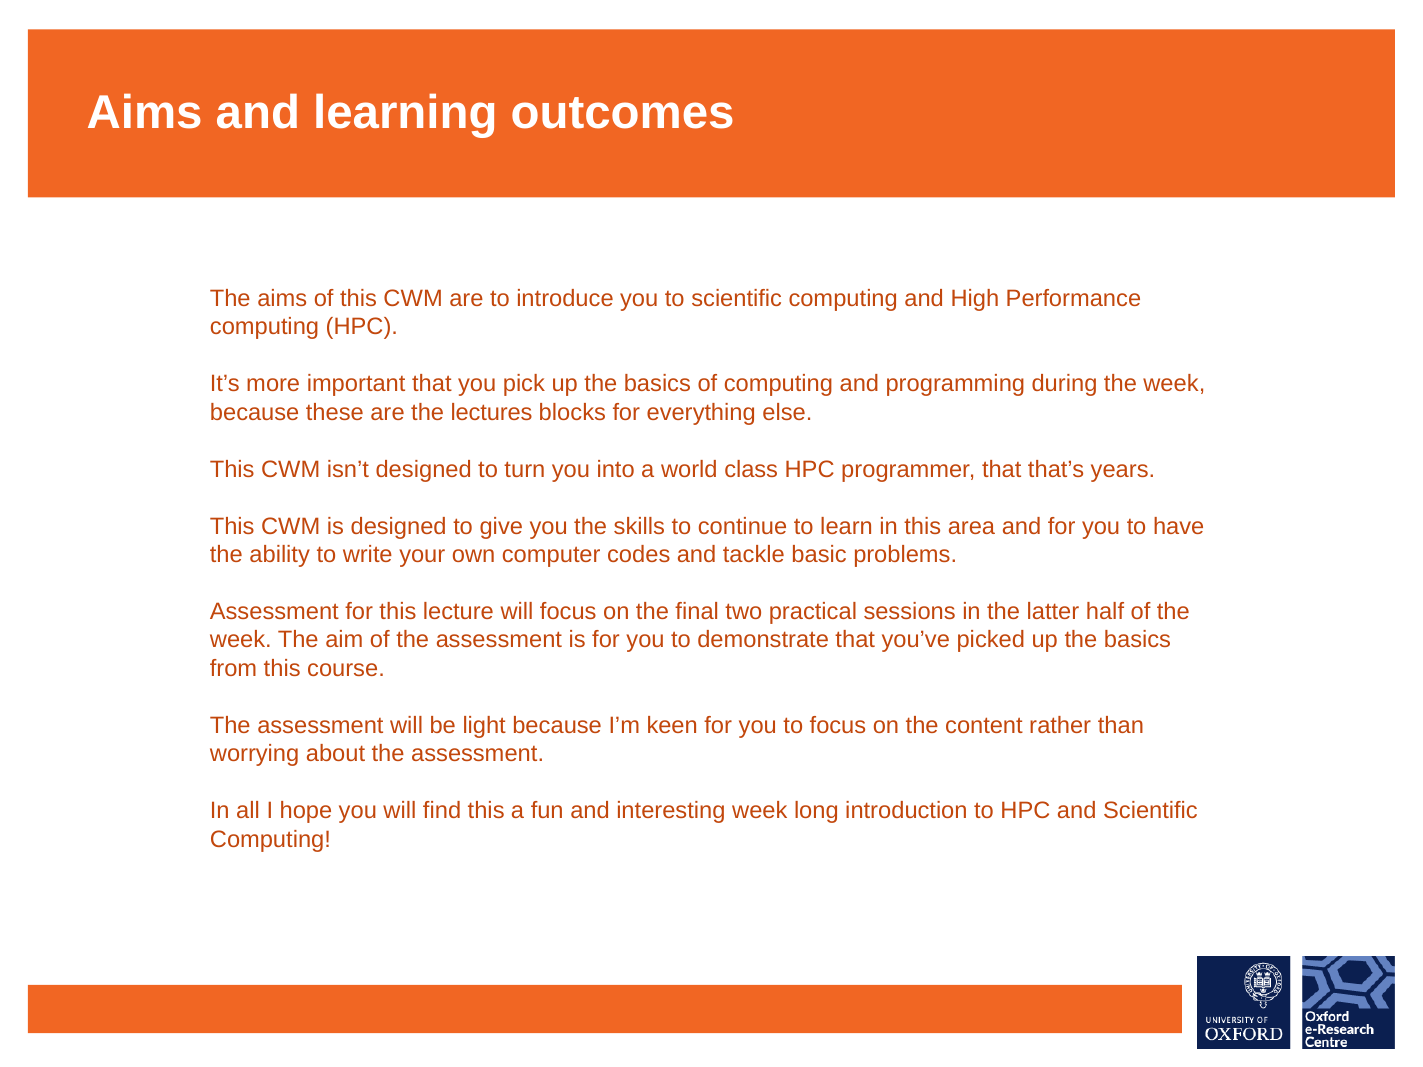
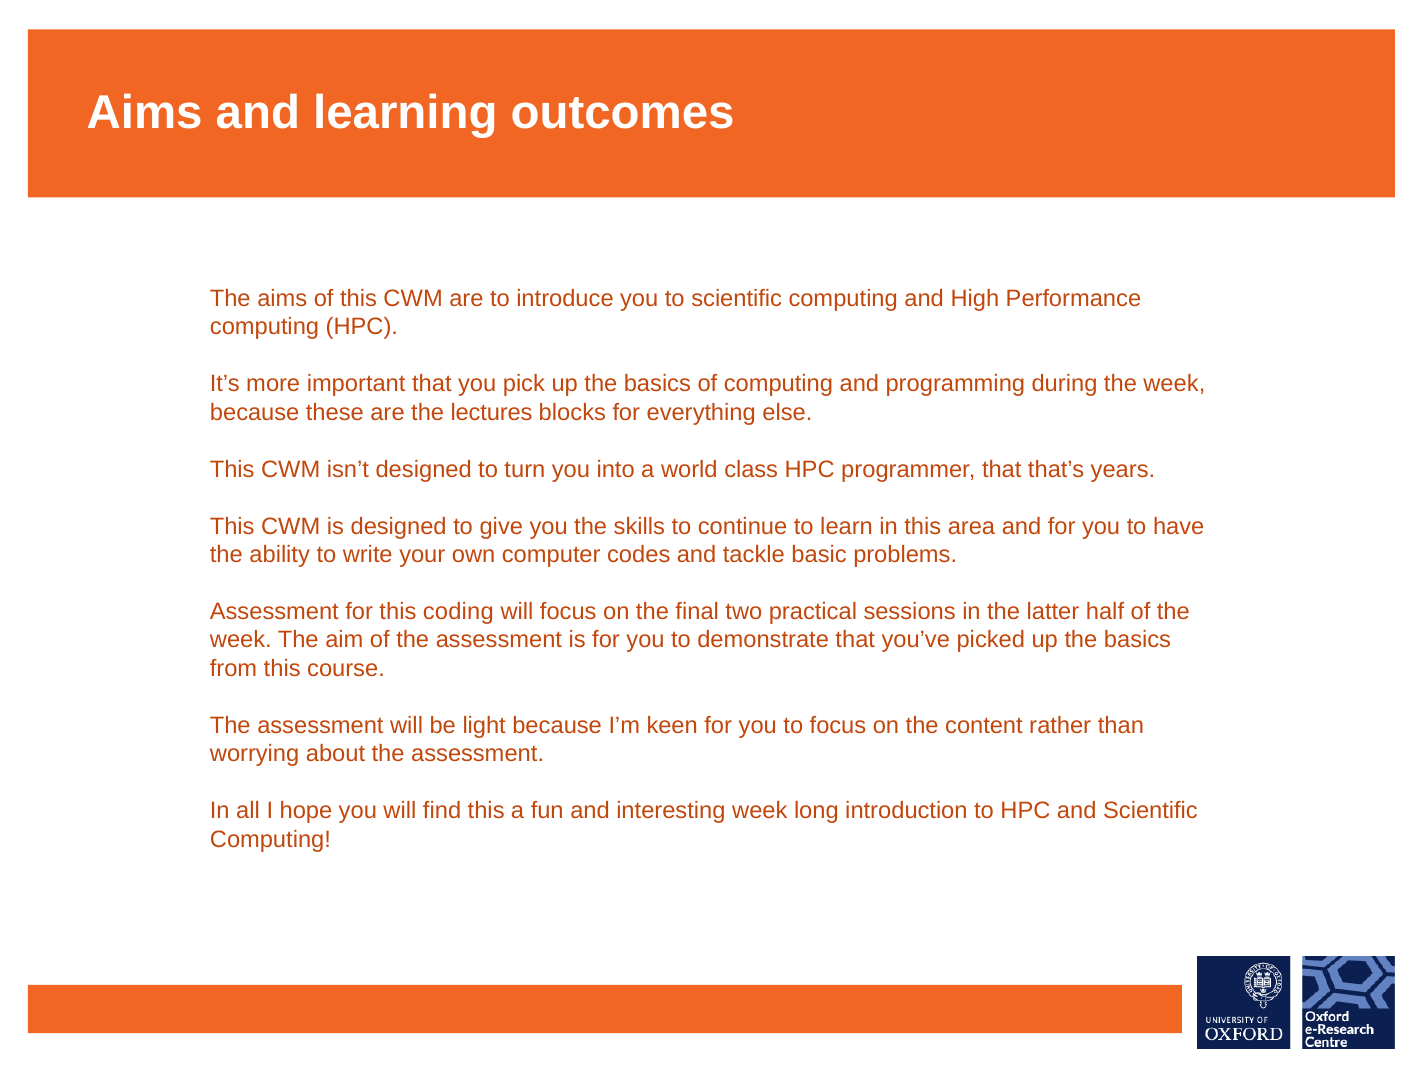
lecture: lecture -> coding
